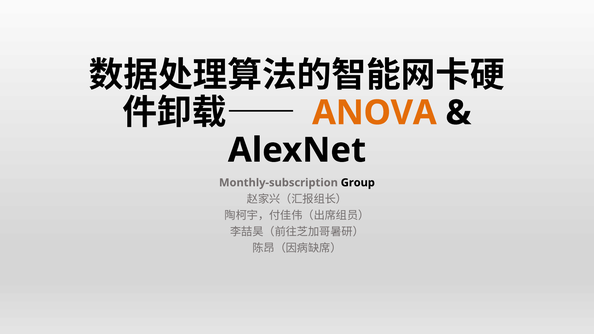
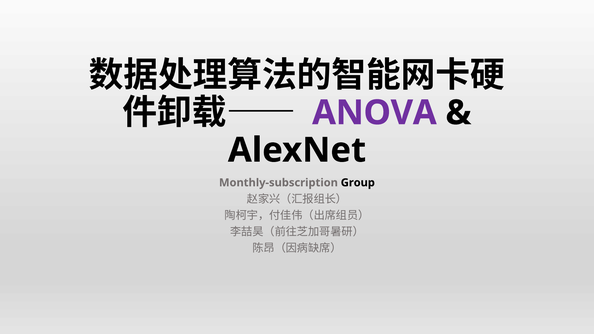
ANOVA colour: orange -> purple
